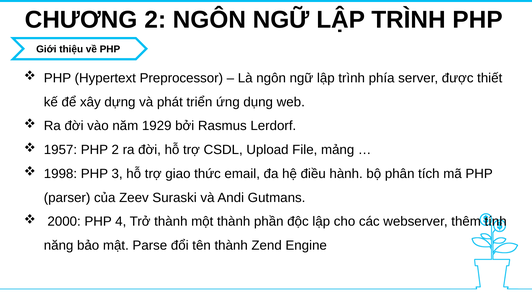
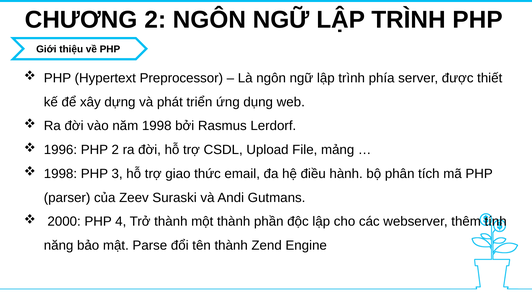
năm 1929: 1929 -> 1998
1957: 1957 -> 1996
